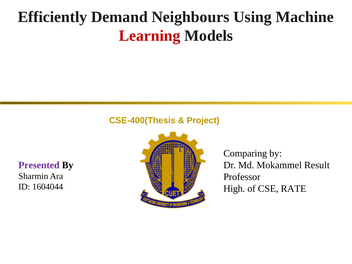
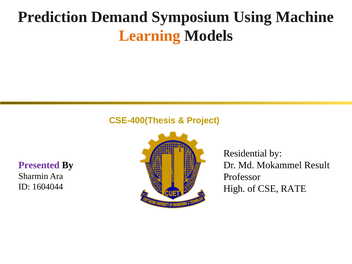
Efficiently: Efficiently -> Prediction
Neighbours: Neighbours -> Symposium
Learning colour: red -> orange
Comparing: Comparing -> Residential
